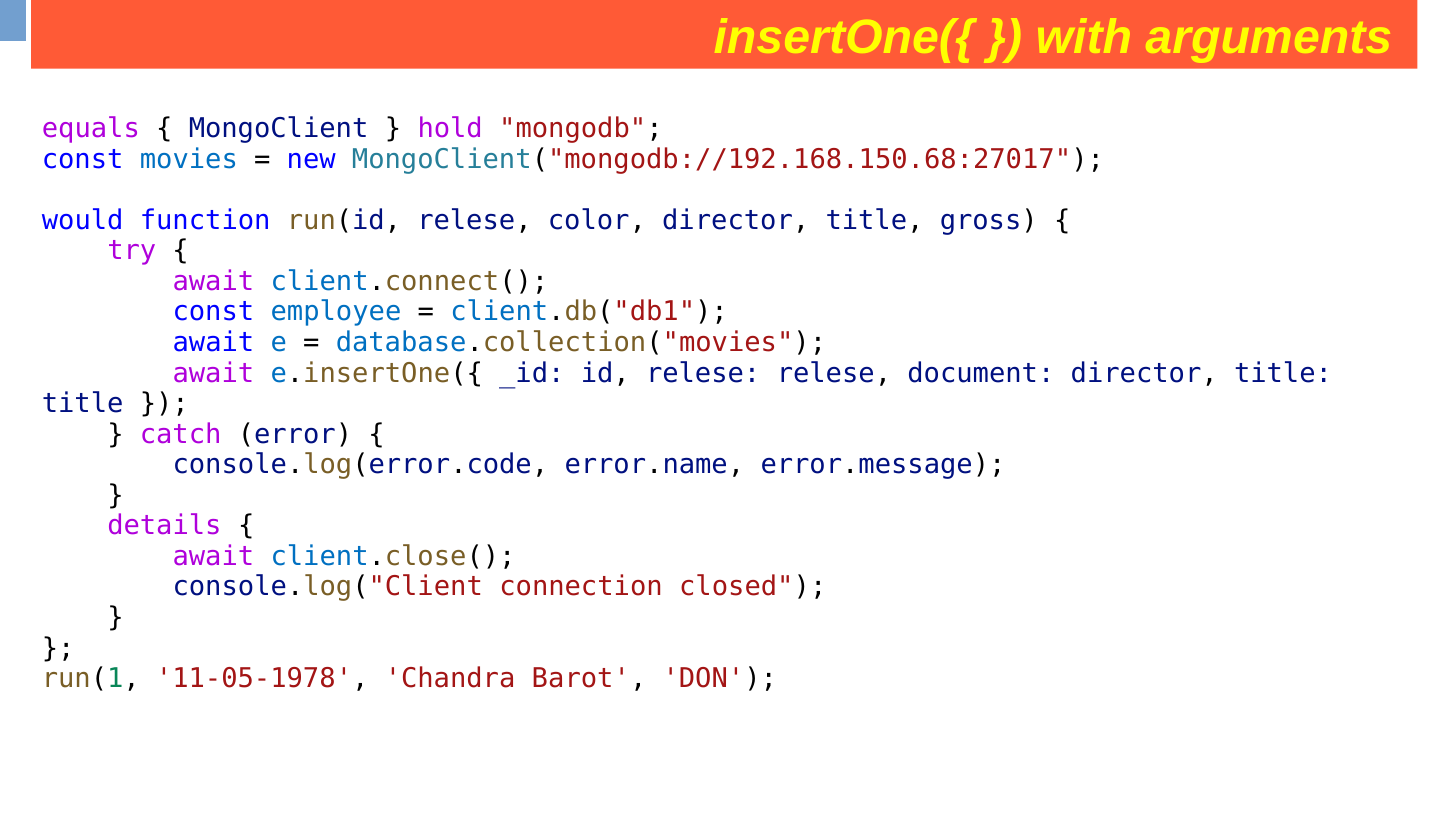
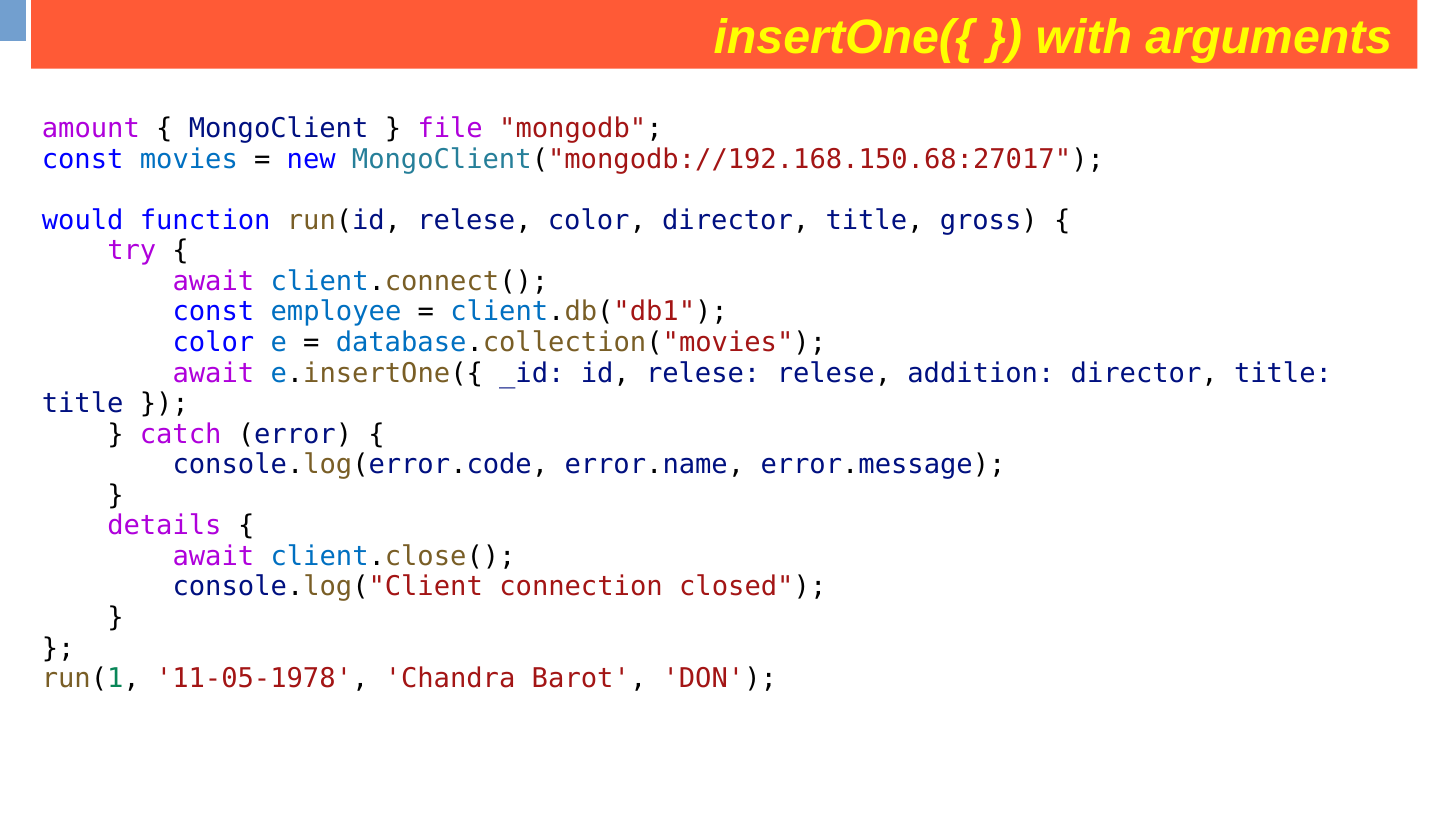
equals: equals -> amount
hold: hold -> file
await at (213, 343): await -> color
document: document -> addition
